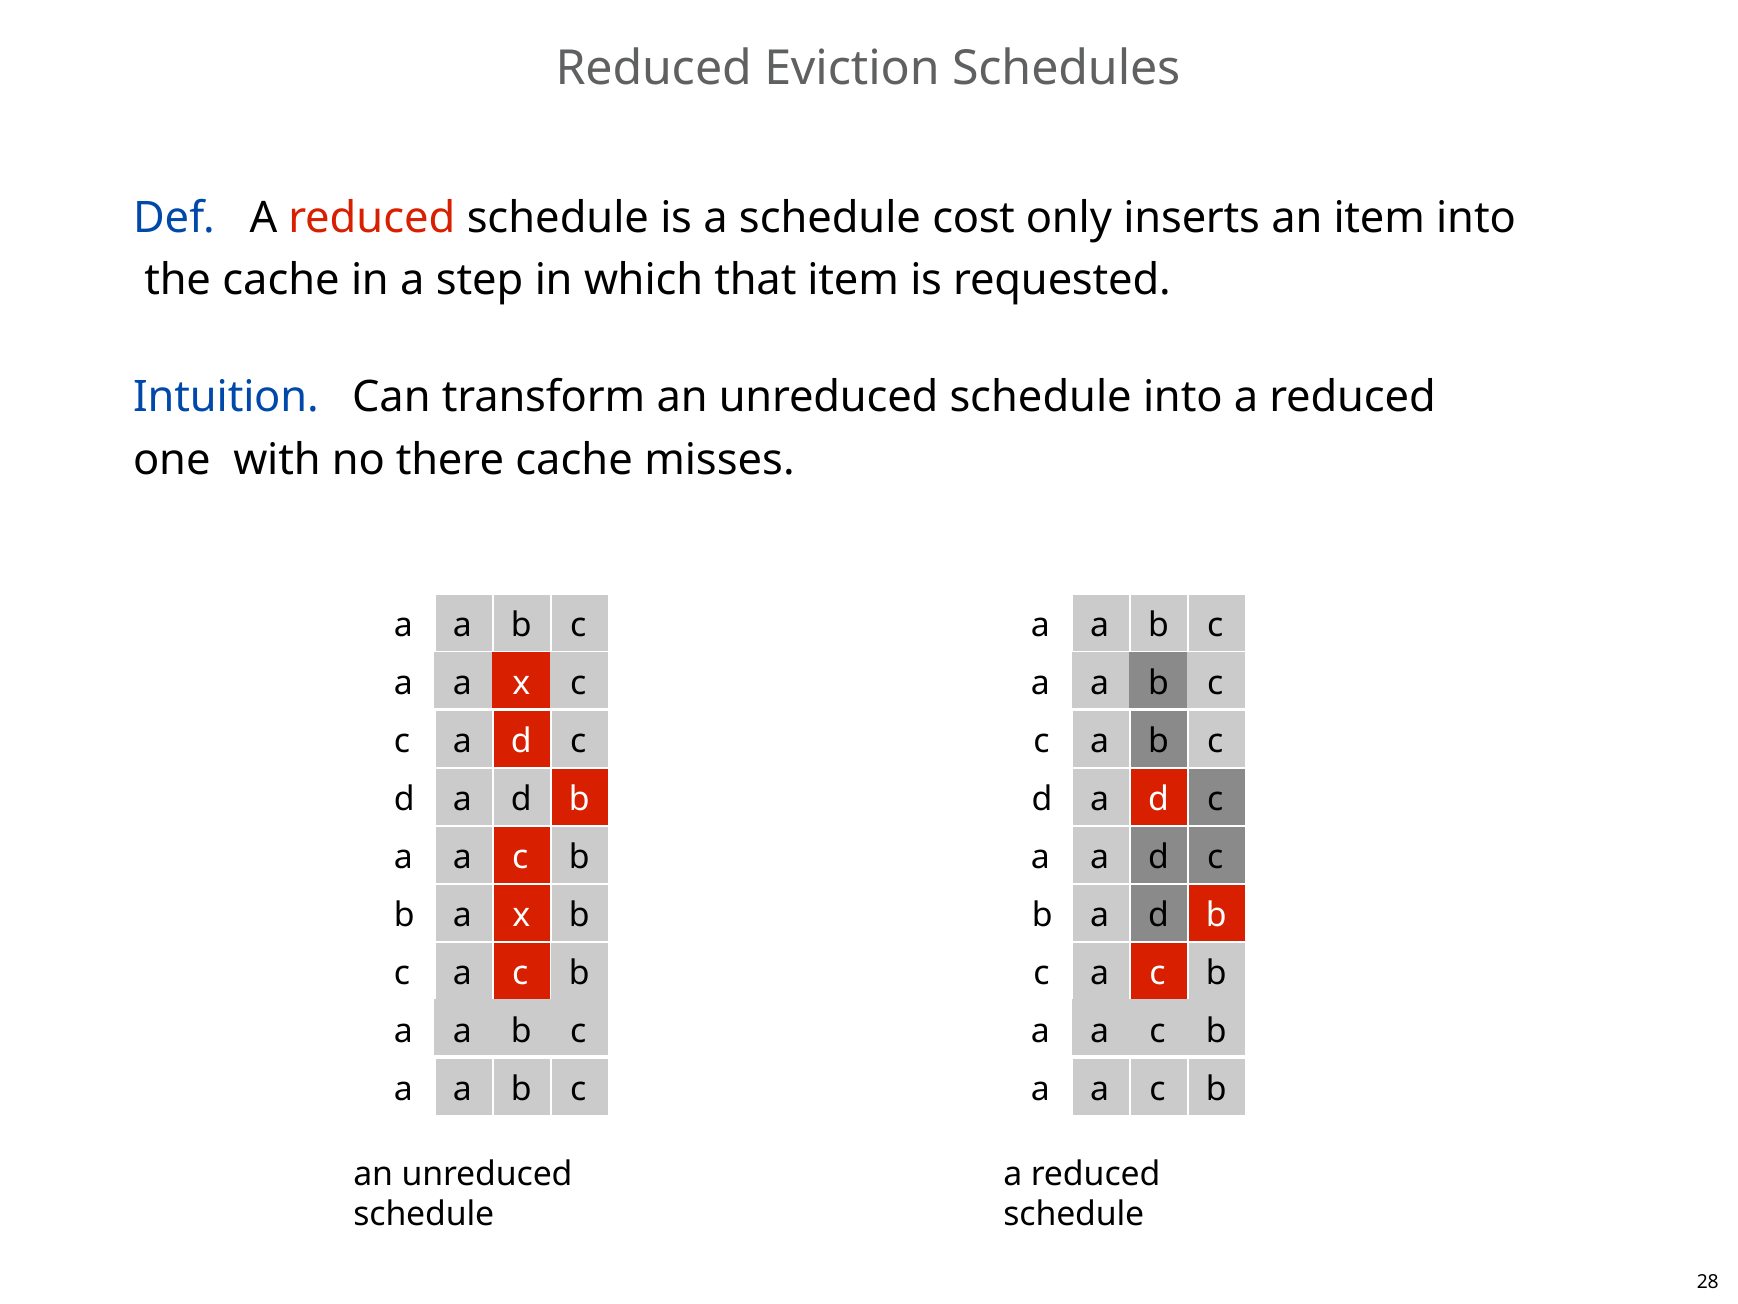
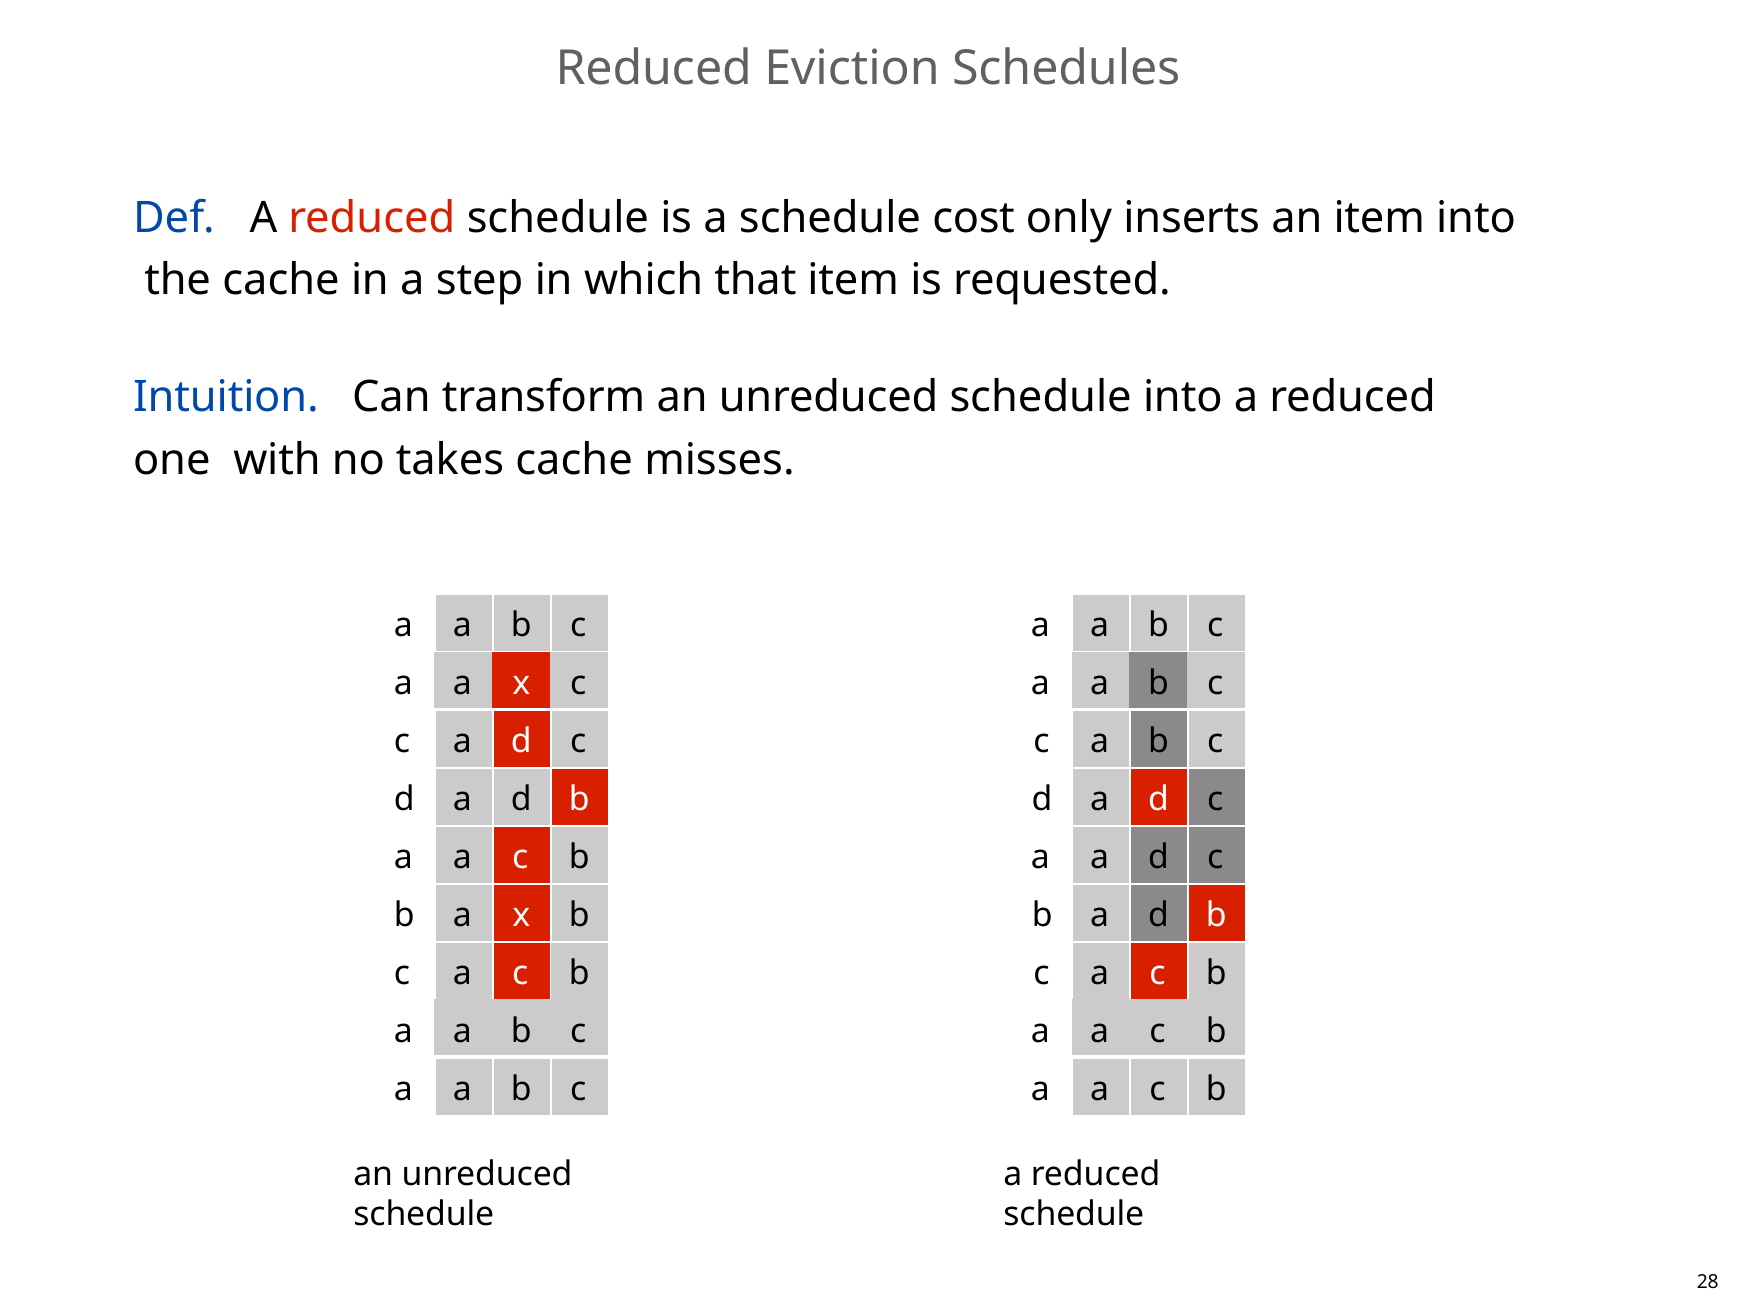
there: there -> takes
